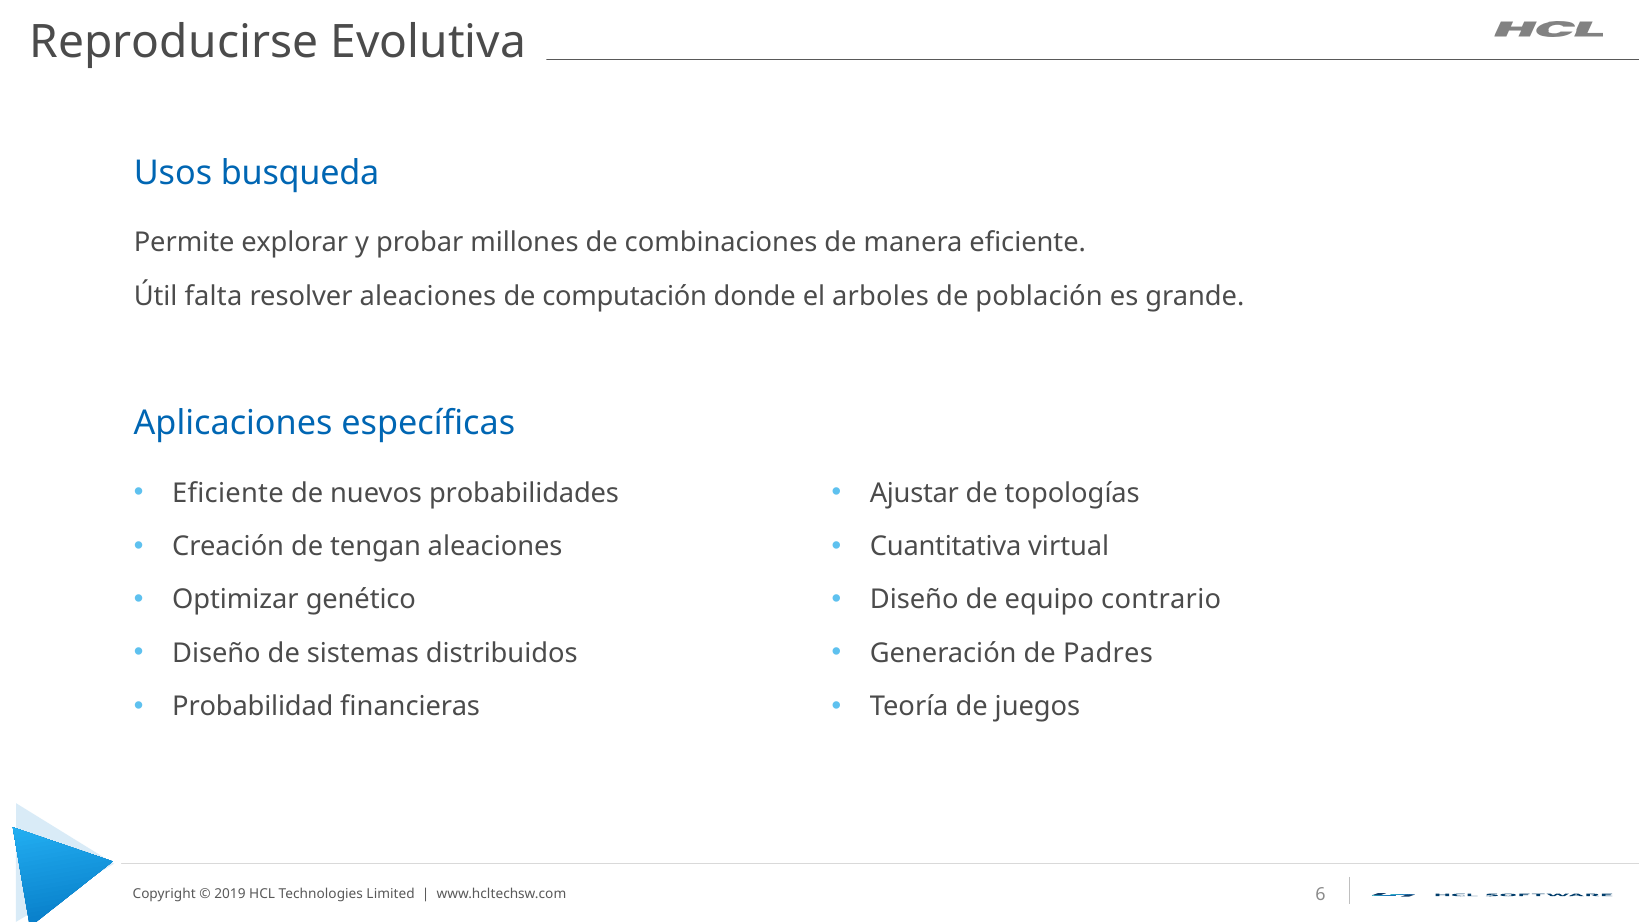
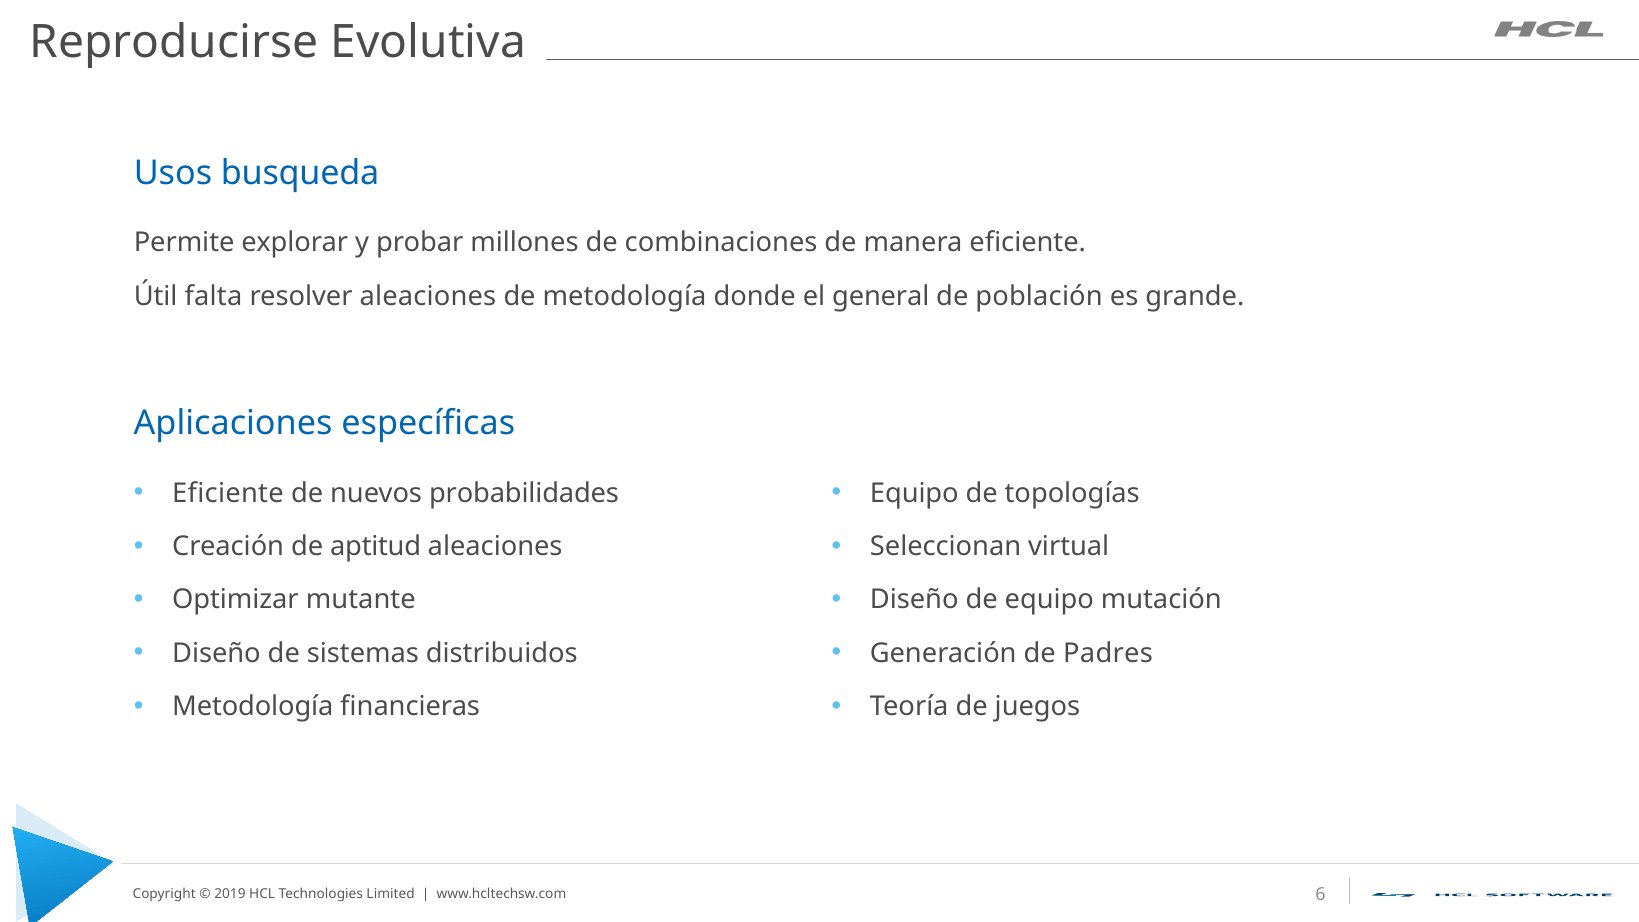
de computación: computación -> metodología
arboles: arboles -> general
Ajustar at (914, 493): Ajustar -> Equipo
tengan: tengan -> aptitud
Cuantitativa: Cuantitativa -> Seleccionan
genético: genético -> mutante
contrario: contrario -> mutación
Probabilidad at (253, 706): Probabilidad -> Metodología
